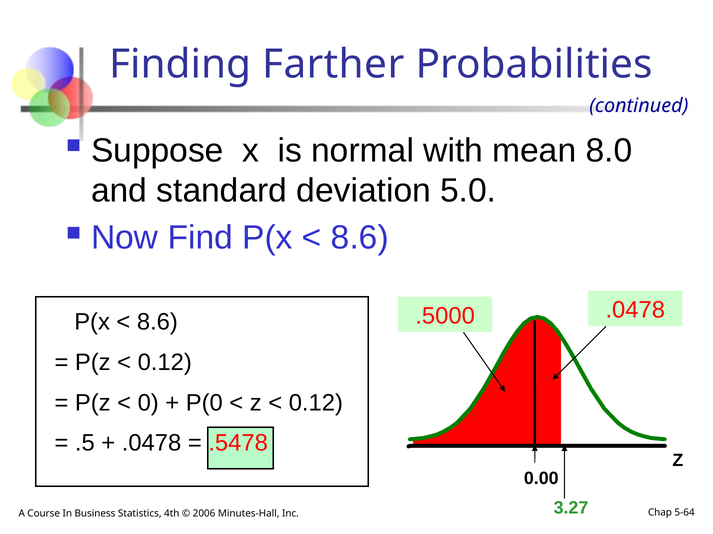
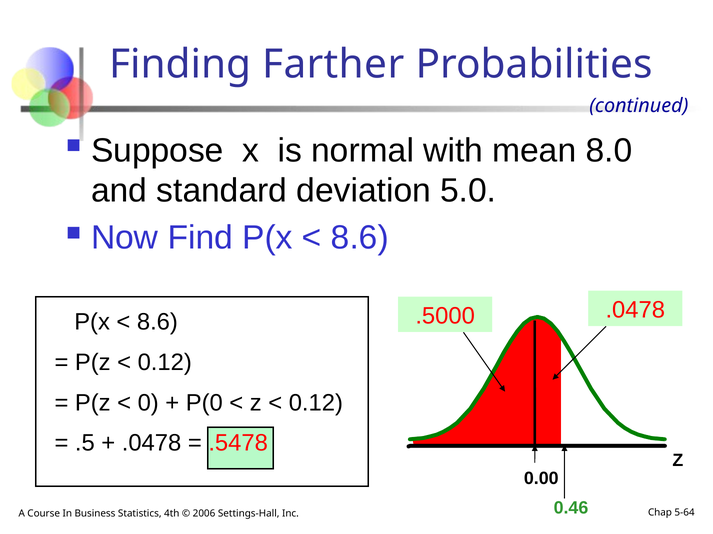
3.27: 3.27 -> 0.46
Minutes-Hall: Minutes-Hall -> Settings-Hall
